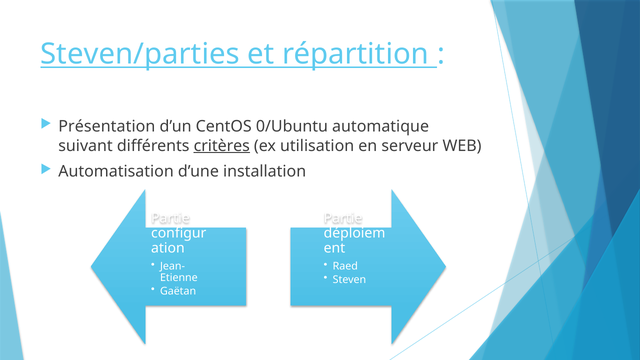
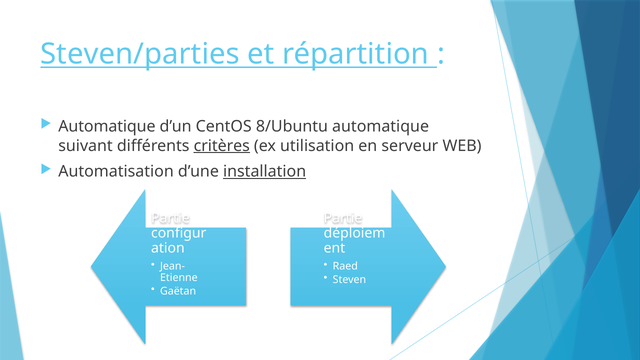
Présentation at (107, 127): Présentation -> Automatique
0/Ubuntu: 0/Ubuntu -> 8/Ubuntu
installation underline: none -> present
